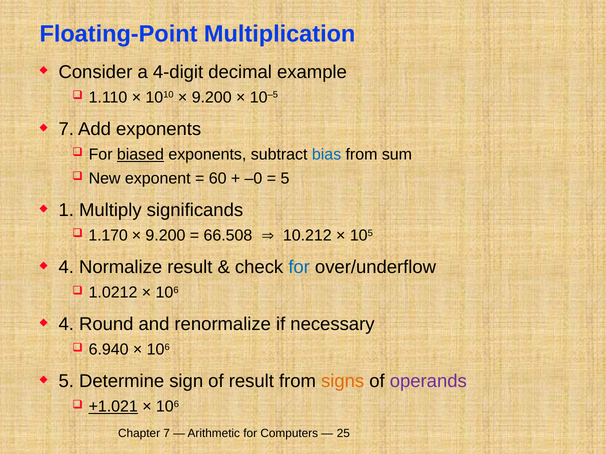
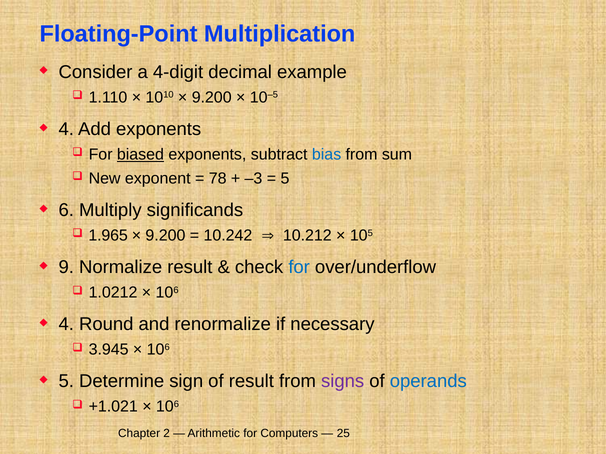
7 at (66, 129): 7 -> 4
60: 60 -> 78
–0: –0 -> –3
1: 1 -> 6
1.170: 1.170 -> 1.965
66.508: 66.508 -> 10.242
4 at (66, 268): 4 -> 9
6.940: 6.940 -> 3.945
signs colour: orange -> purple
operands colour: purple -> blue
+1.021 underline: present -> none
Chapter 7: 7 -> 2
